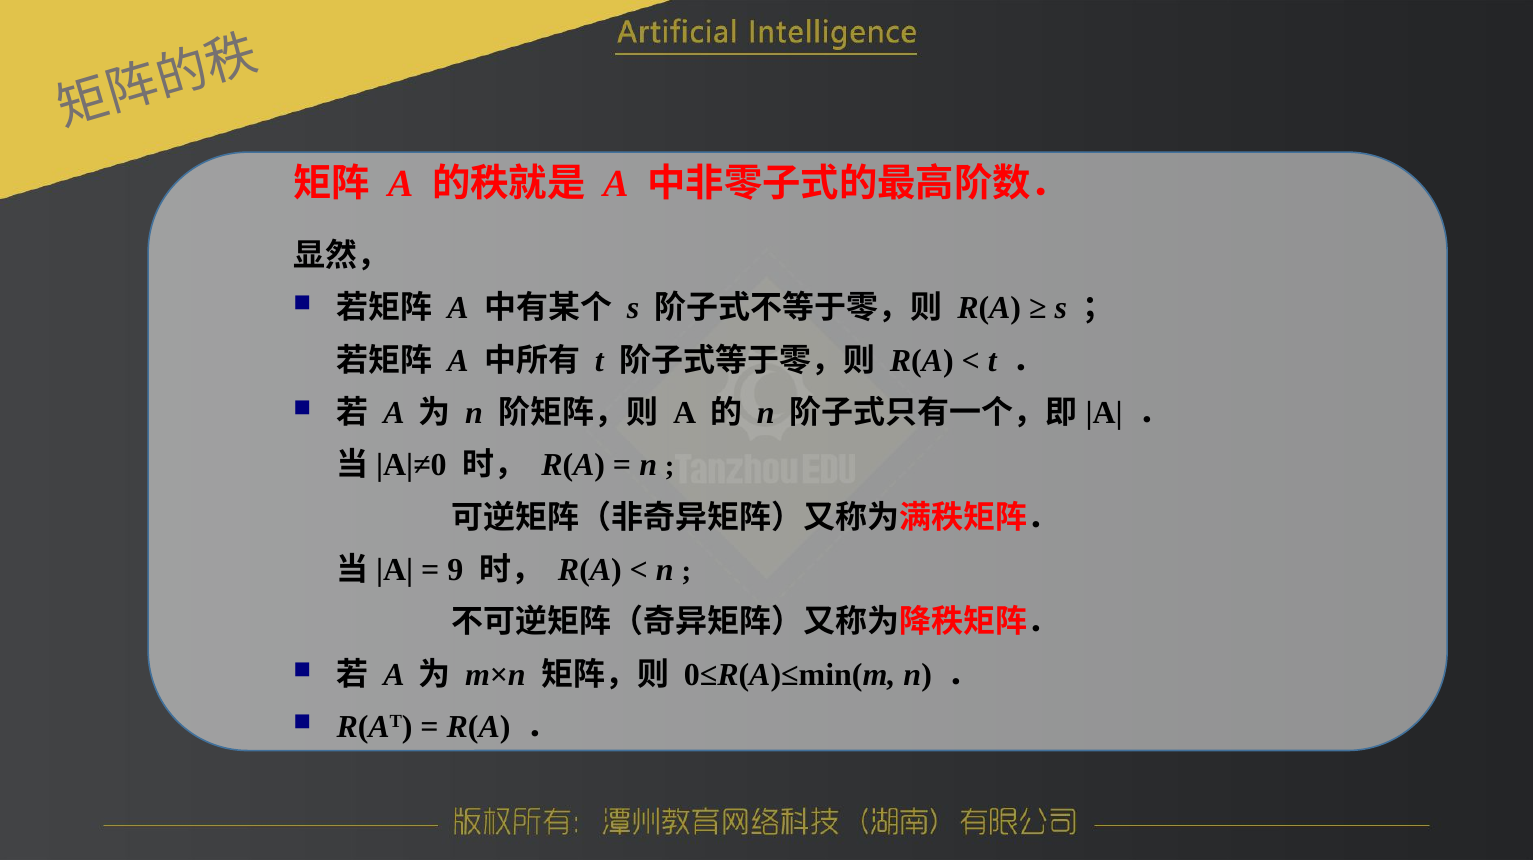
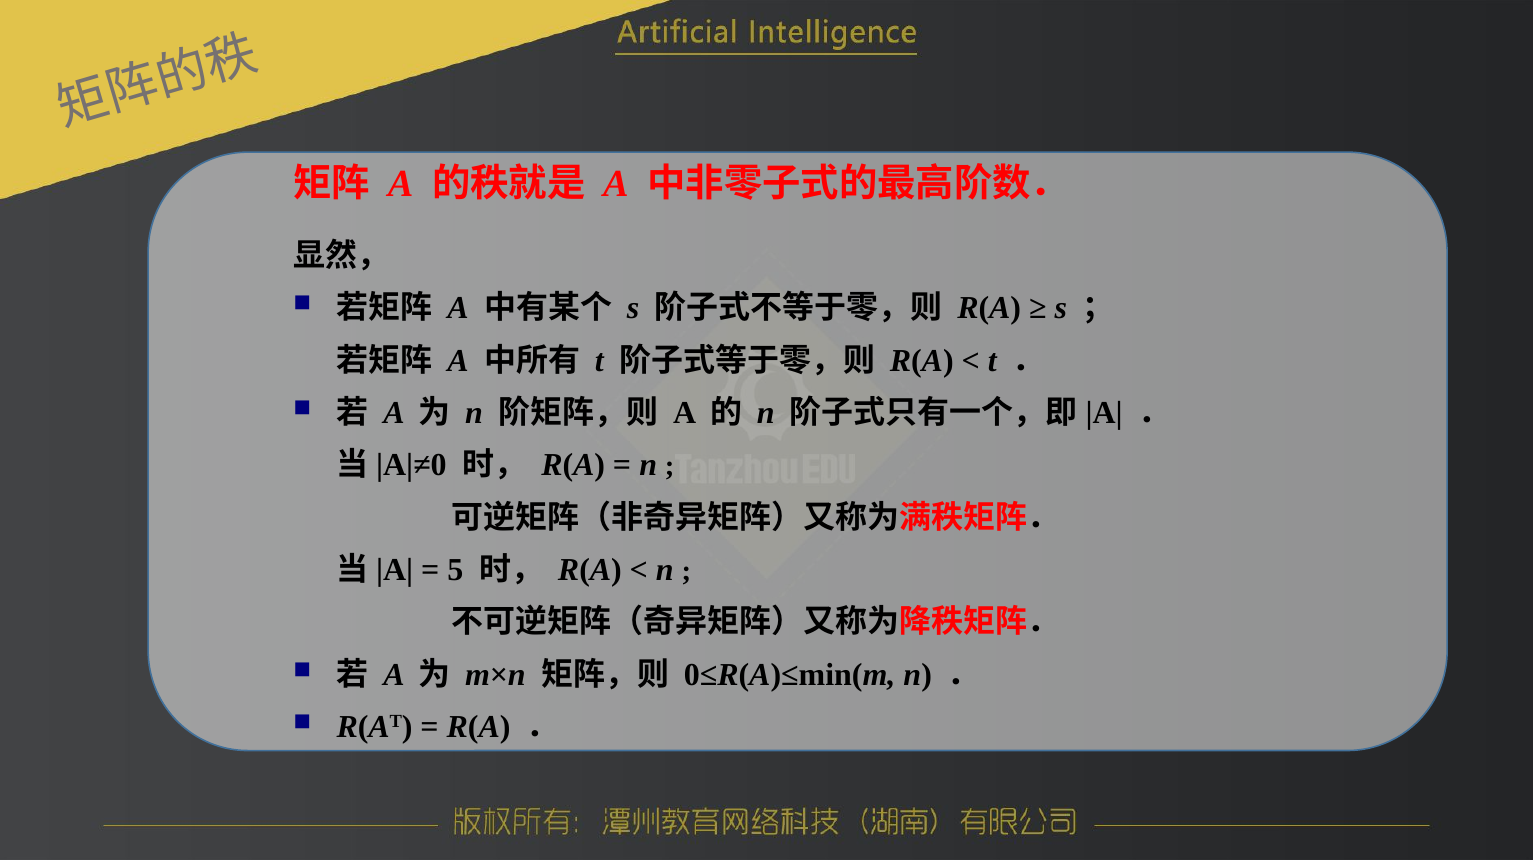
9: 9 -> 5
